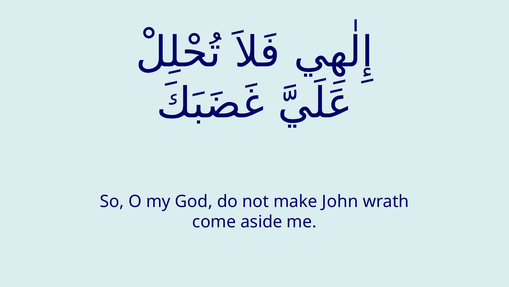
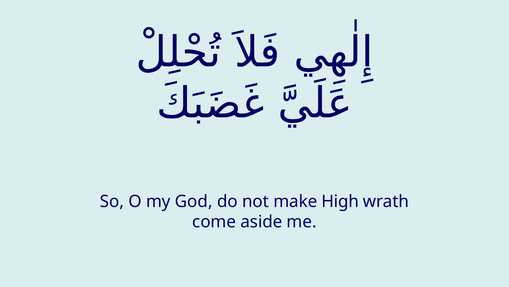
John: John -> High
